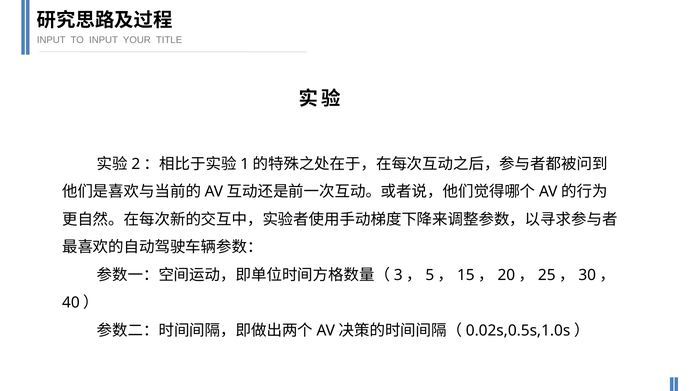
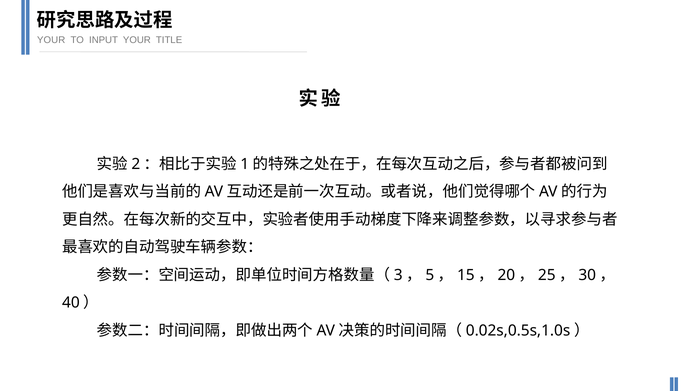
INPUT at (51, 40): INPUT -> YOUR
